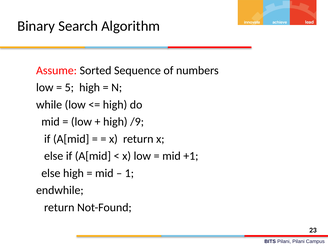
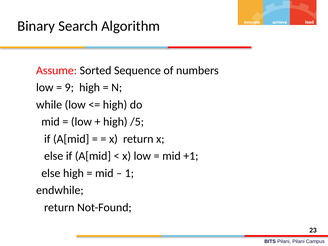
5: 5 -> 9
/9: /9 -> /5
